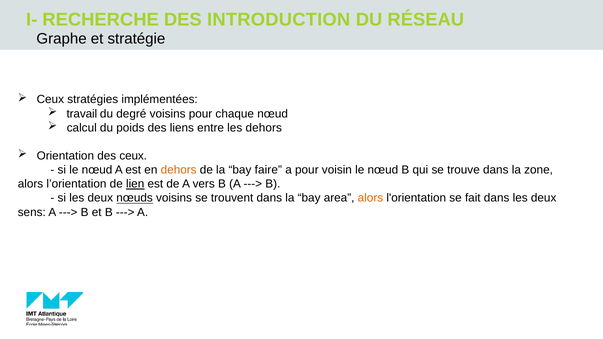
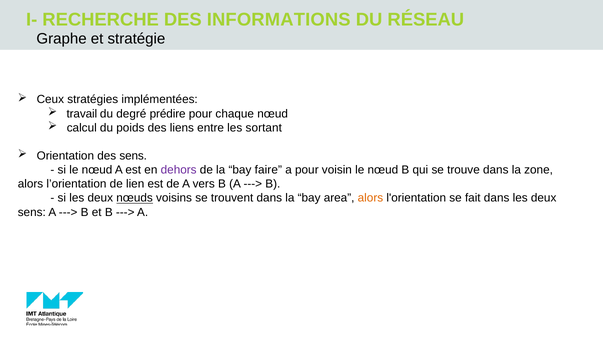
INTRODUCTION: INTRODUCTION -> INFORMATIONS
degré voisins: voisins -> prédire
les dehors: dehors -> sortant
des ceux: ceux -> sens
dehors at (179, 170) colour: orange -> purple
lien underline: present -> none
